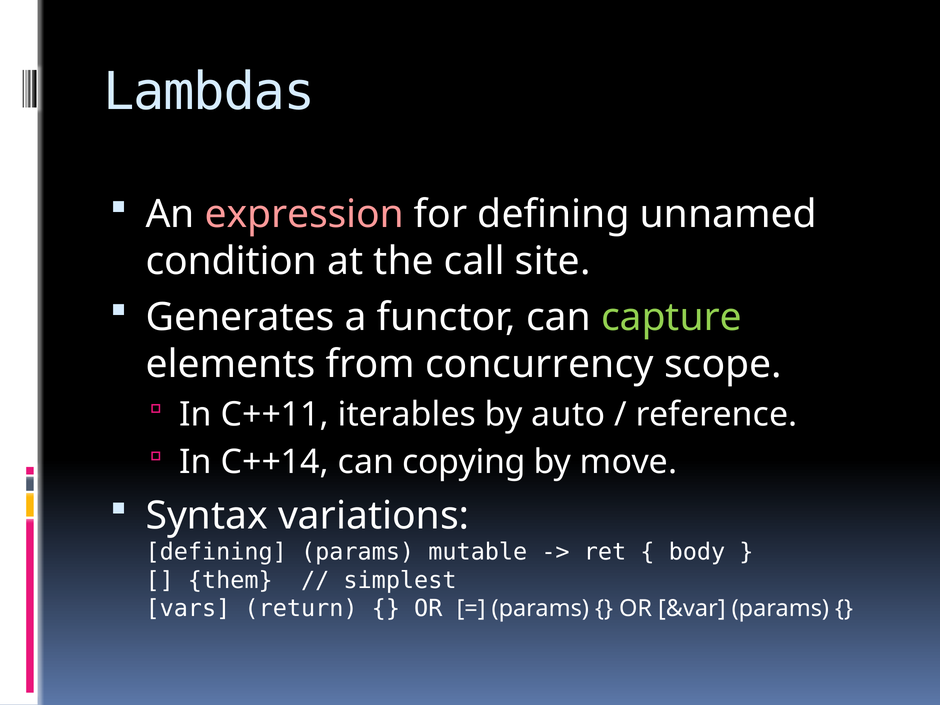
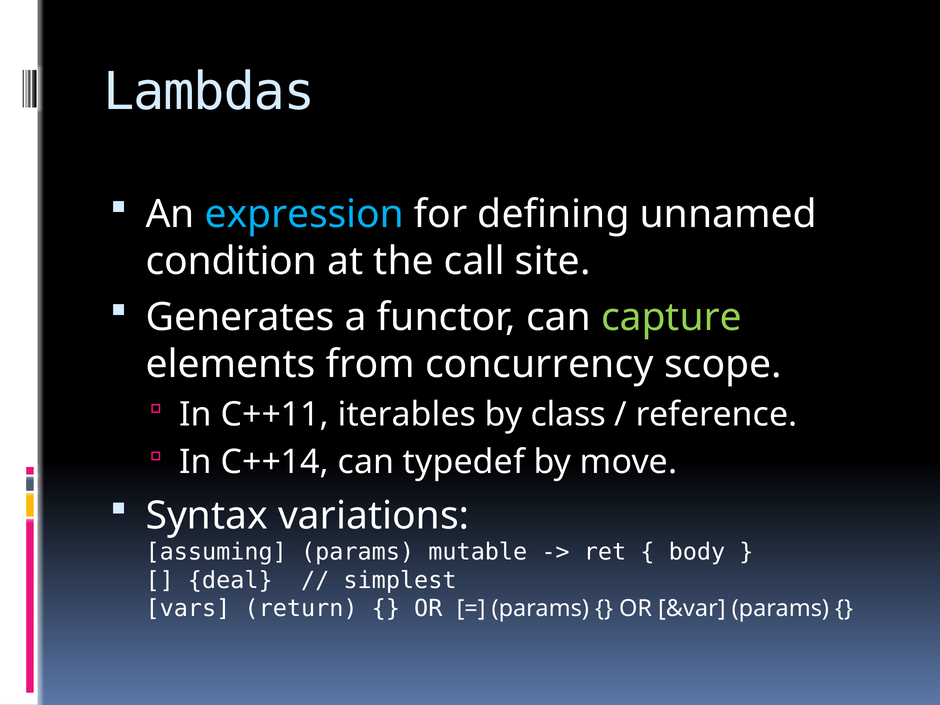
expression colour: pink -> light blue
auto: auto -> class
copying: copying -> typedef
defining at (216, 552): defining -> assuming
them: them -> deal
